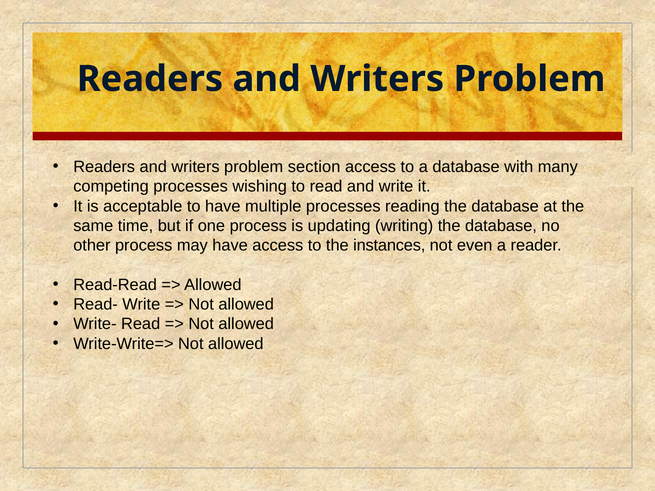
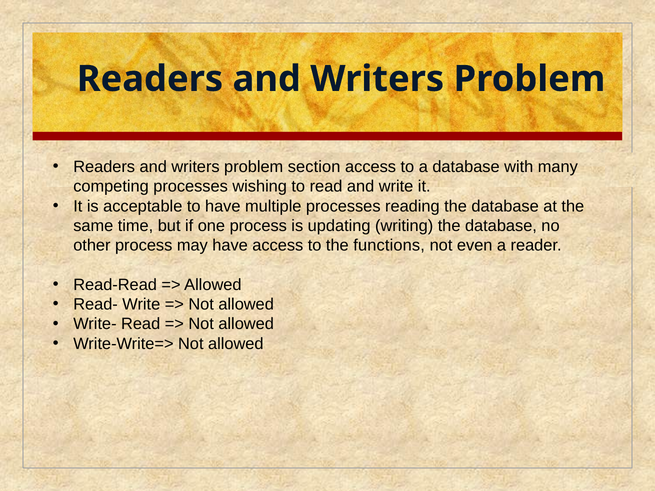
instances: instances -> functions
